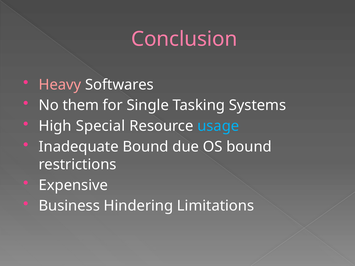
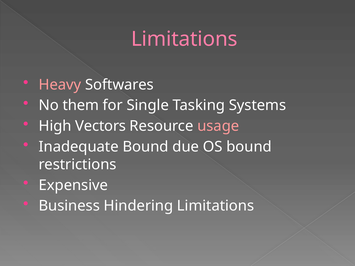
Conclusion at (184, 39): Conclusion -> Limitations
Special: Special -> Vectors
usage colour: light blue -> pink
